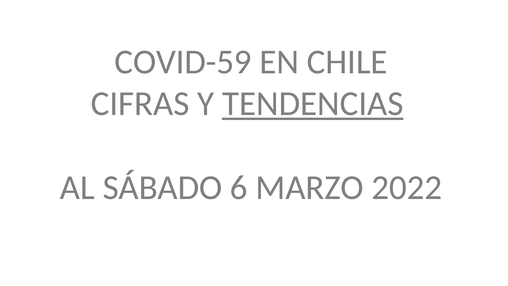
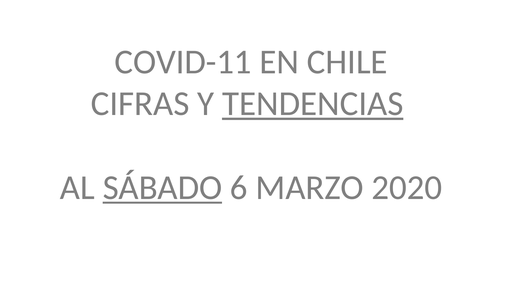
COVID-59: COVID-59 -> COVID-11
SÁBADO underline: none -> present
2022: 2022 -> 2020
